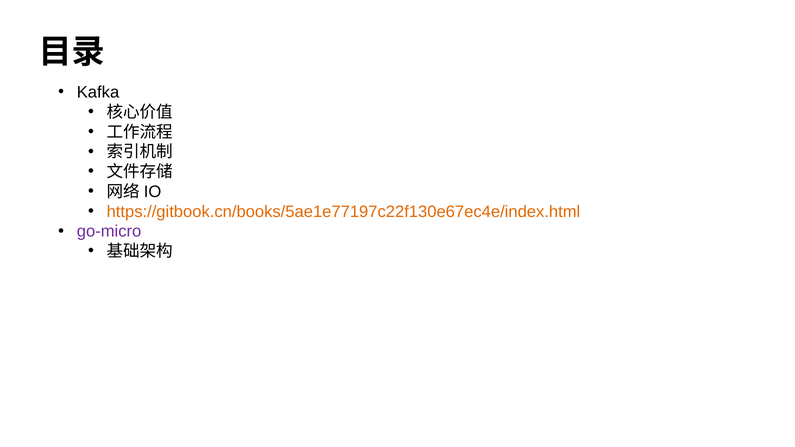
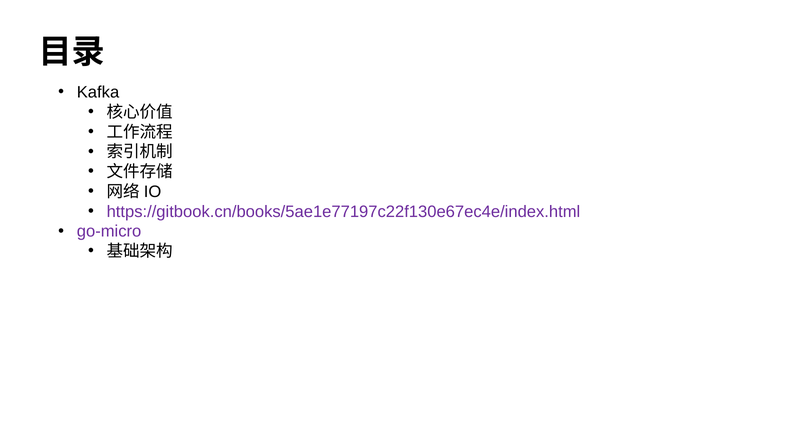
https://gitbook.cn/books/5ae1e77197c22f130e67ec4e/index.html colour: orange -> purple
